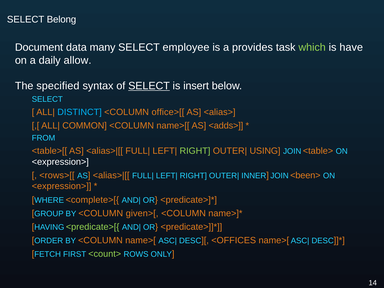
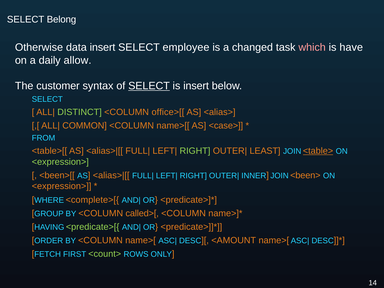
Document: Document -> Otherwise
data many: many -> insert
provides: provides -> changed
which colour: light green -> pink
specified: specified -> customer
DISTINCT colour: light blue -> light green
<adds>: <adds> -> <case>
USING: USING -> LEAST
<table> underline: none -> present
<expression> at (60, 162) colour: white -> light green
<rows>[[: <rows>[[ -> <been>[[
given>[: given>[ -> called>[
<OFFICES: <OFFICES -> <AMOUNT
